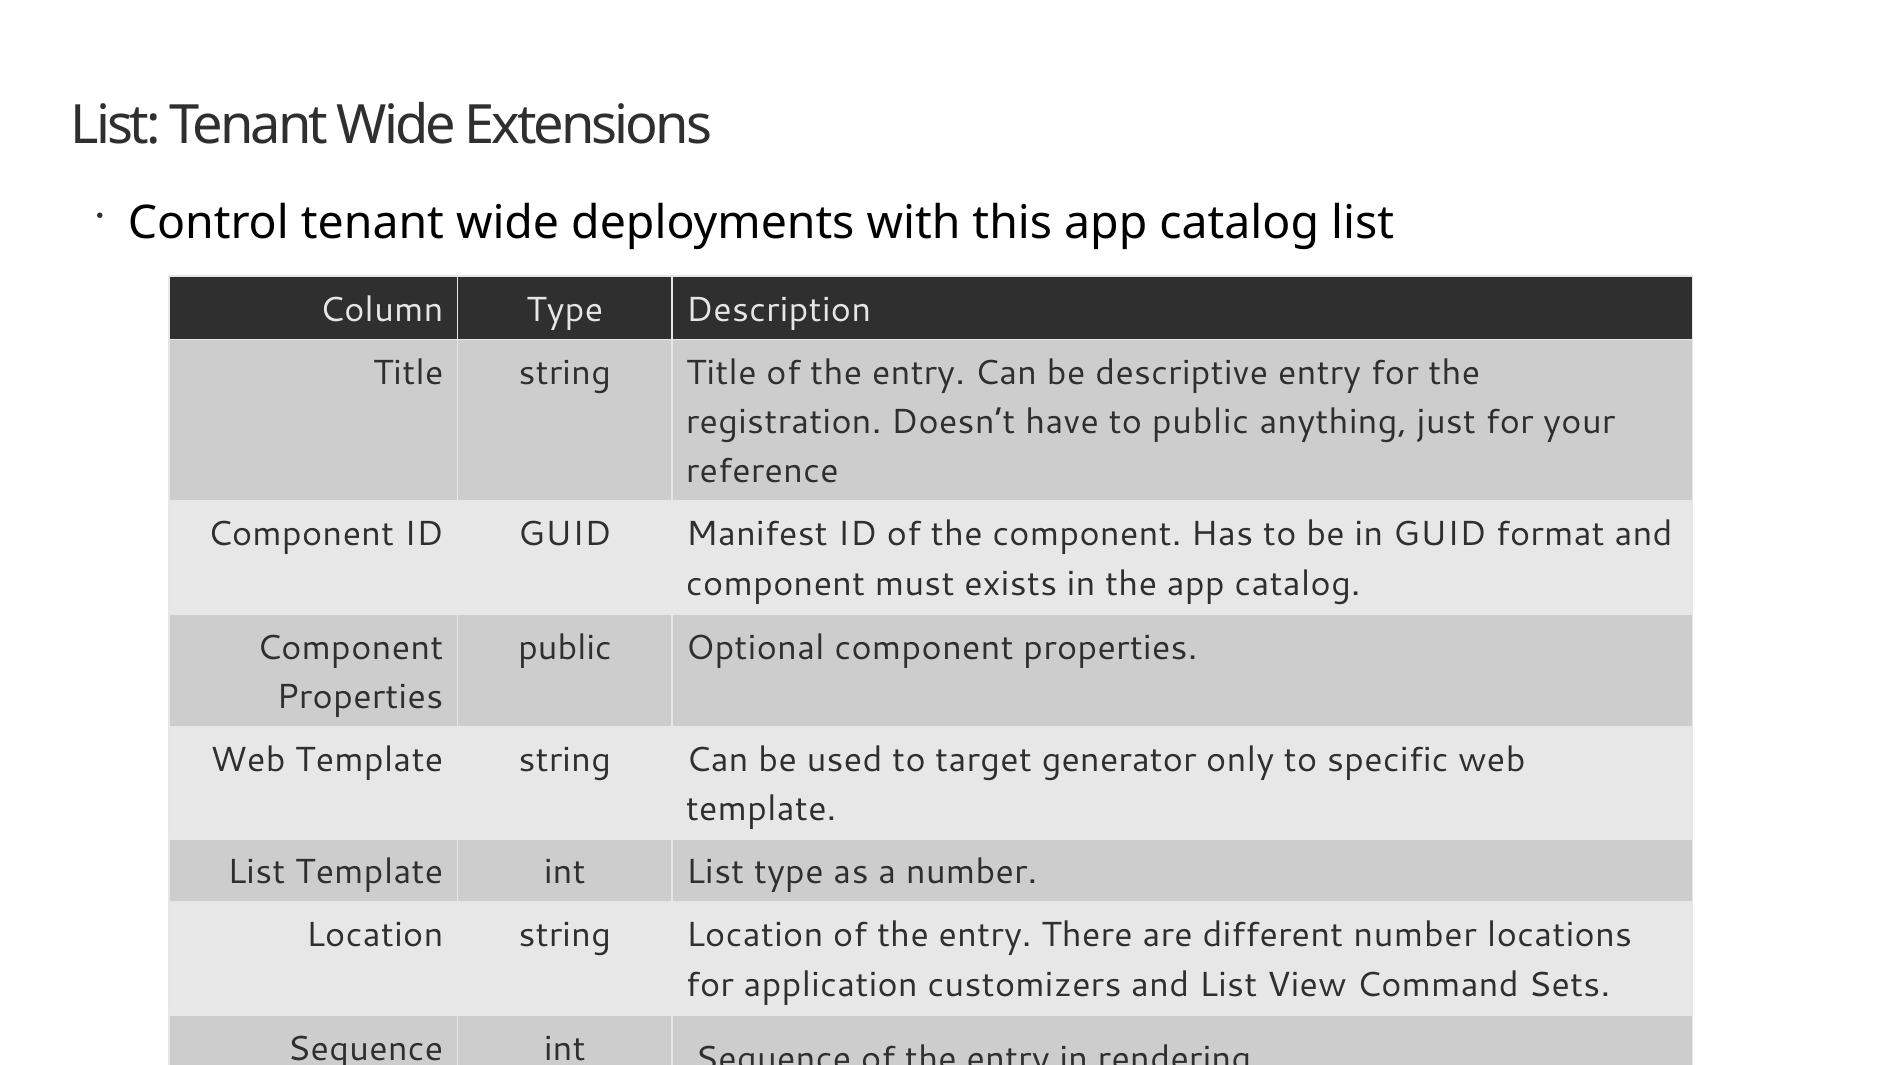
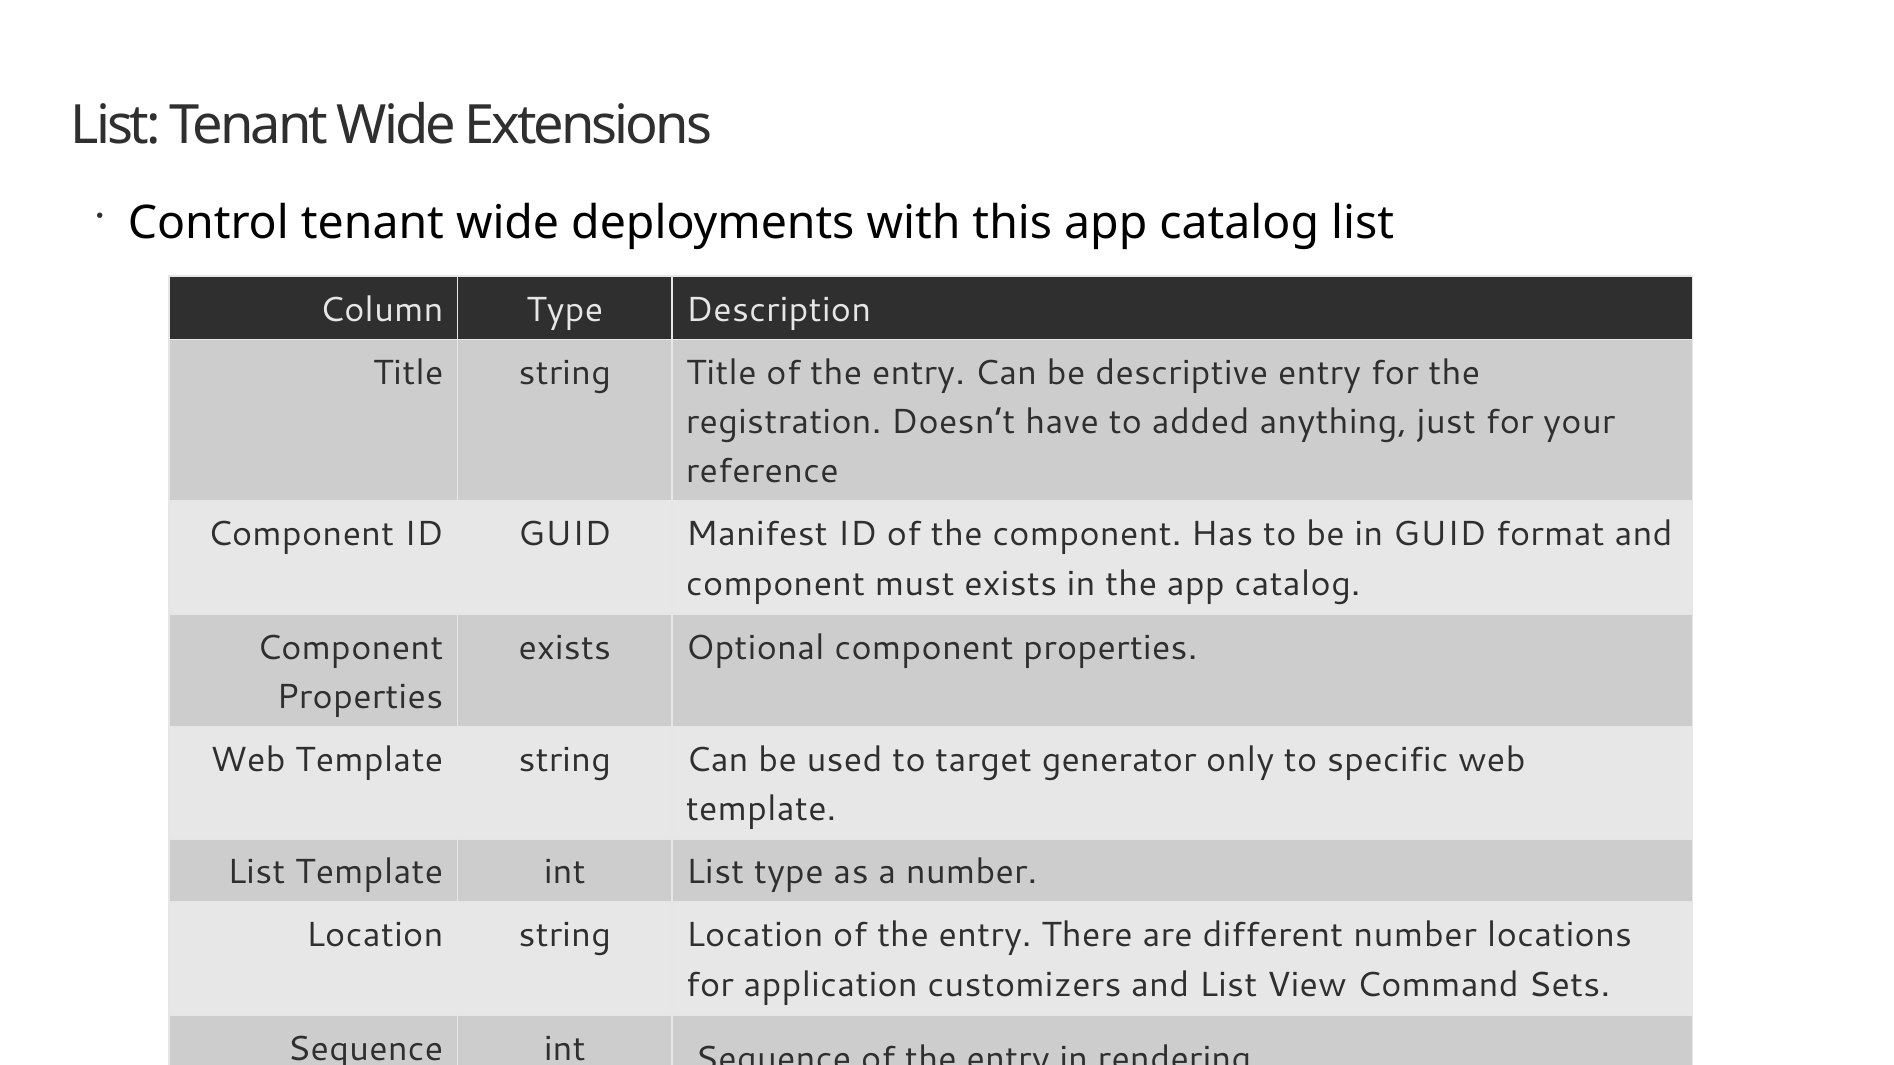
to public: public -> added
public at (565, 648): public -> exists
